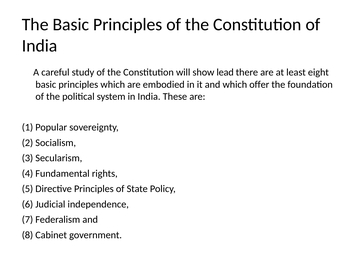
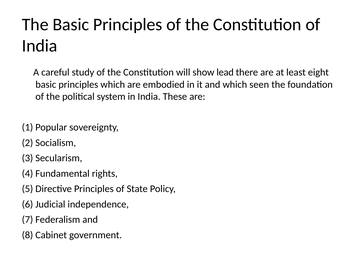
offer: offer -> seen
